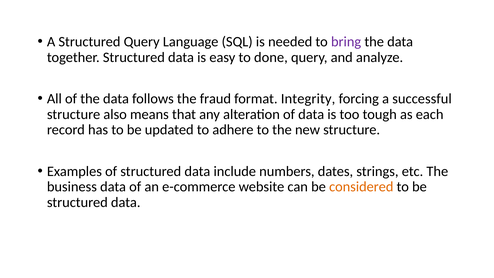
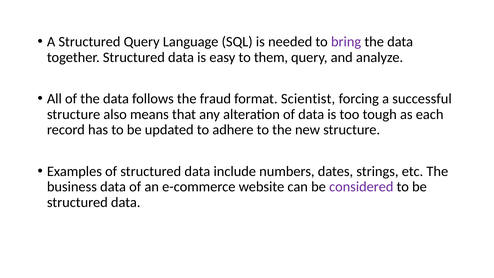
done: done -> them
Integrity: Integrity -> Scientist
considered colour: orange -> purple
